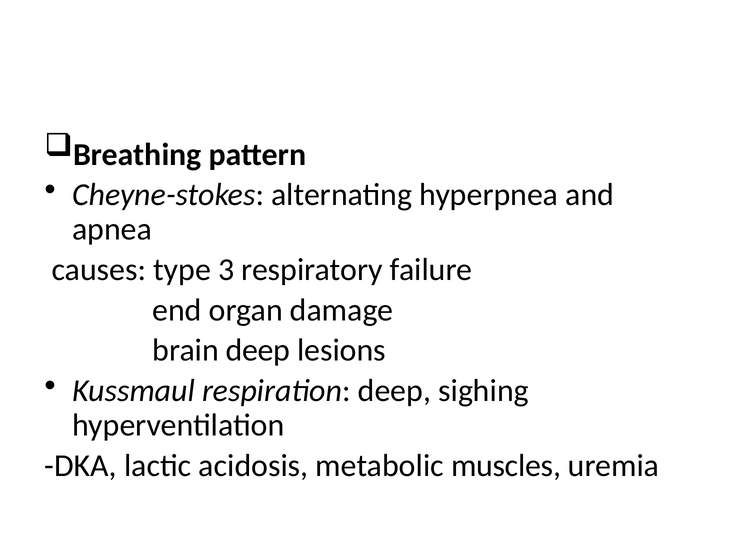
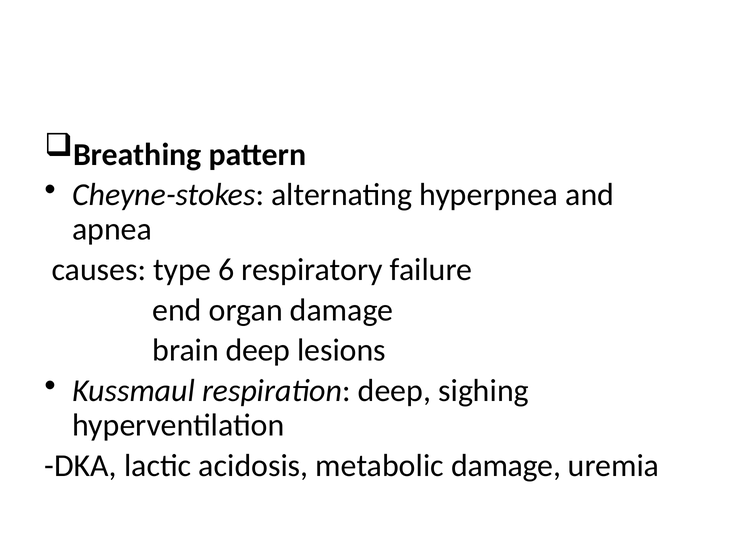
3: 3 -> 6
metabolic muscles: muscles -> damage
